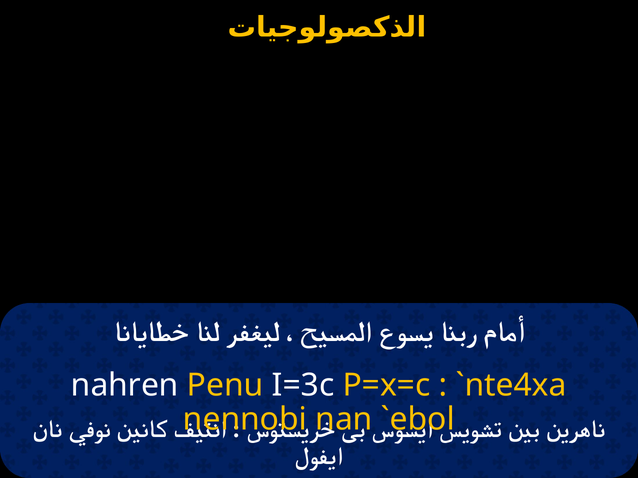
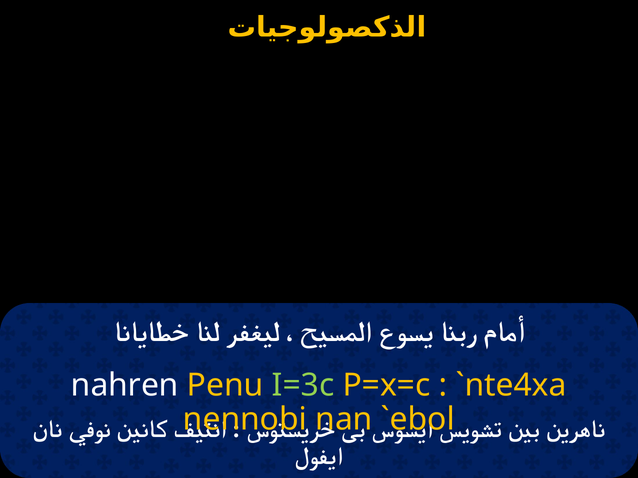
I=3c colour: white -> light green
